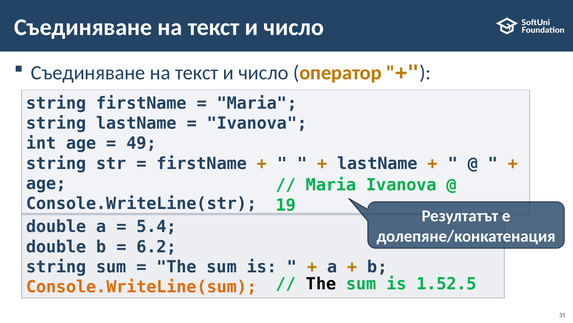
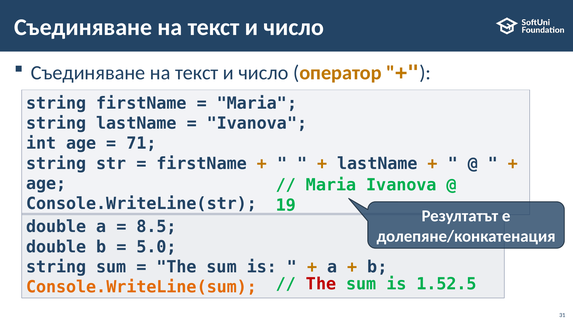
49: 49 -> 71
5.4: 5.4 -> 8.5
6.2: 6.2 -> 5.0
The at (321, 283) colour: black -> red
